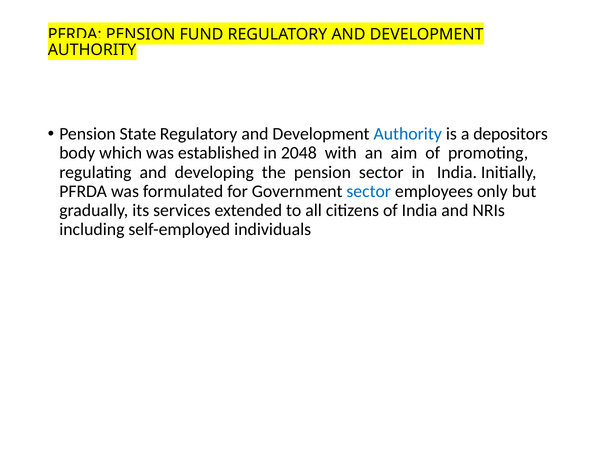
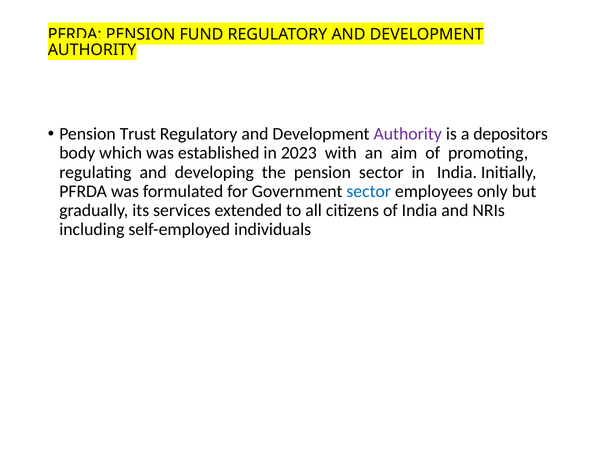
State: State -> Trust
Authority at (408, 134) colour: blue -> purple
2048: 2048 -> 2023
